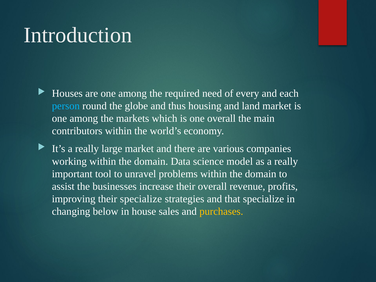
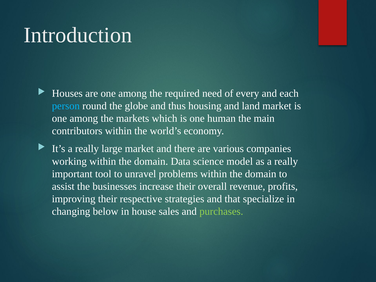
one overall: overall -> human
their specialize: specialize -> respective
purchases colour: yellow -> light green
